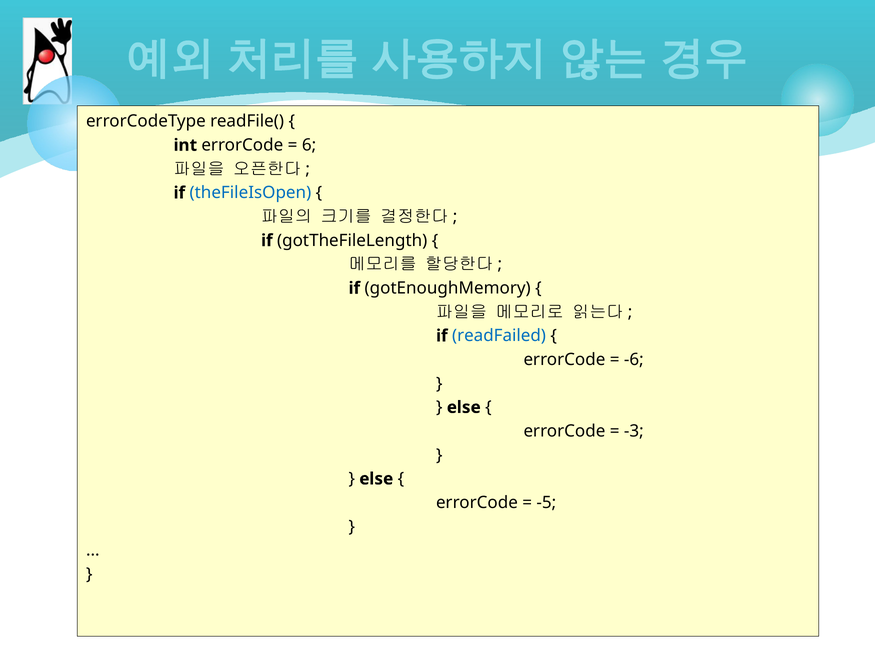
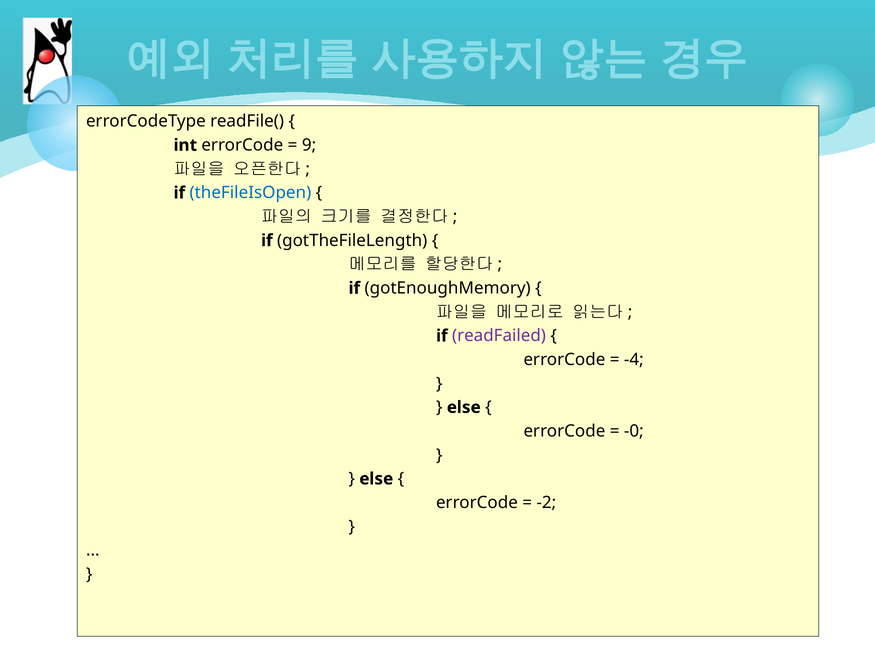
6: 6 -> 9
readFailed colour: blue -> purple
-6: -6 -> -4
-3: -3 -> -0
-5: -5 -> -2
